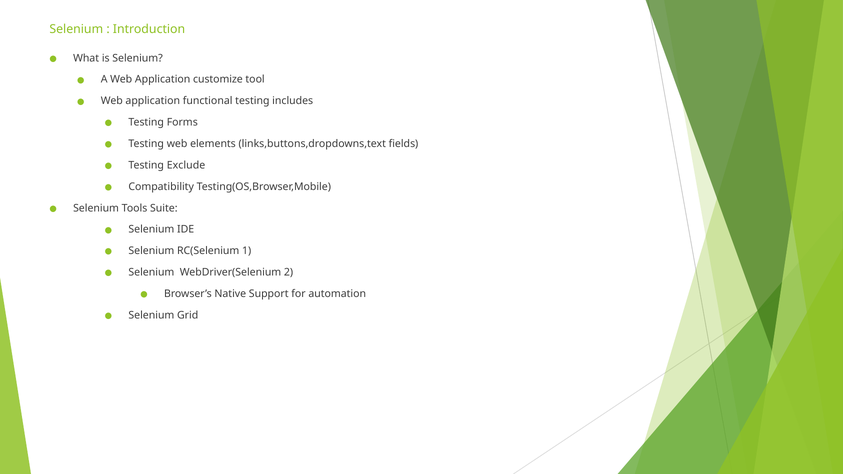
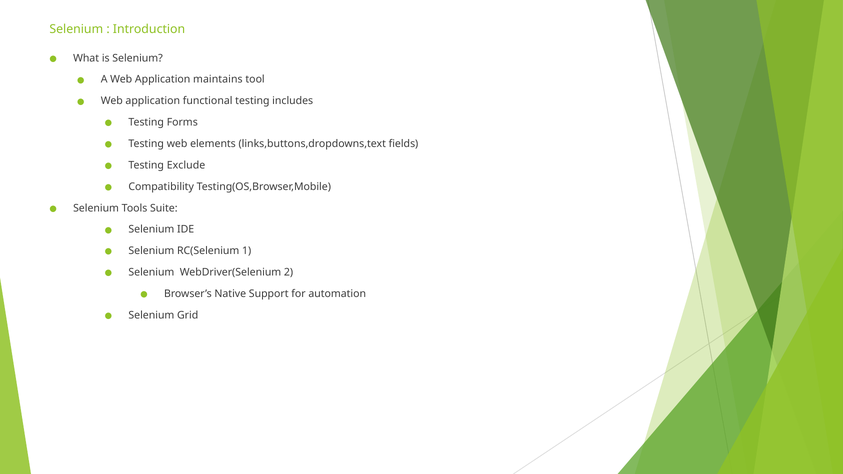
customize: customize -> maintains
